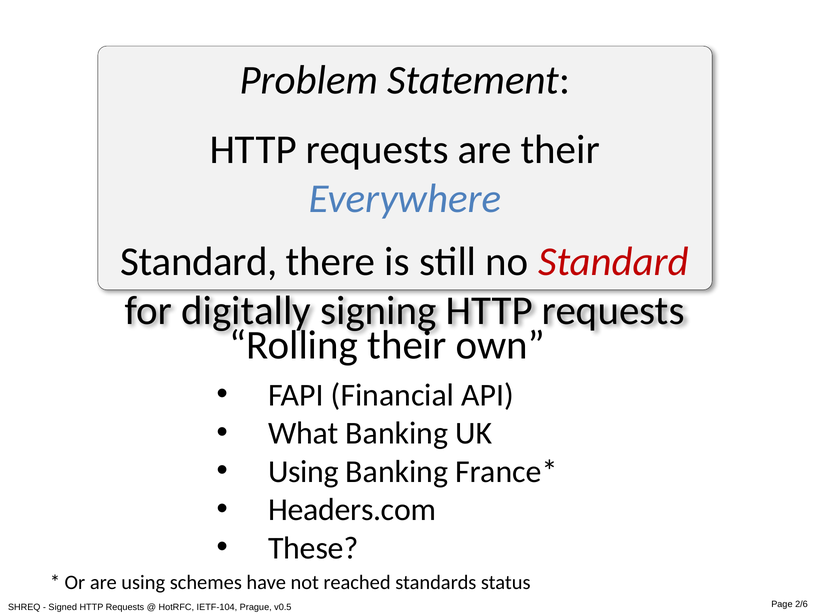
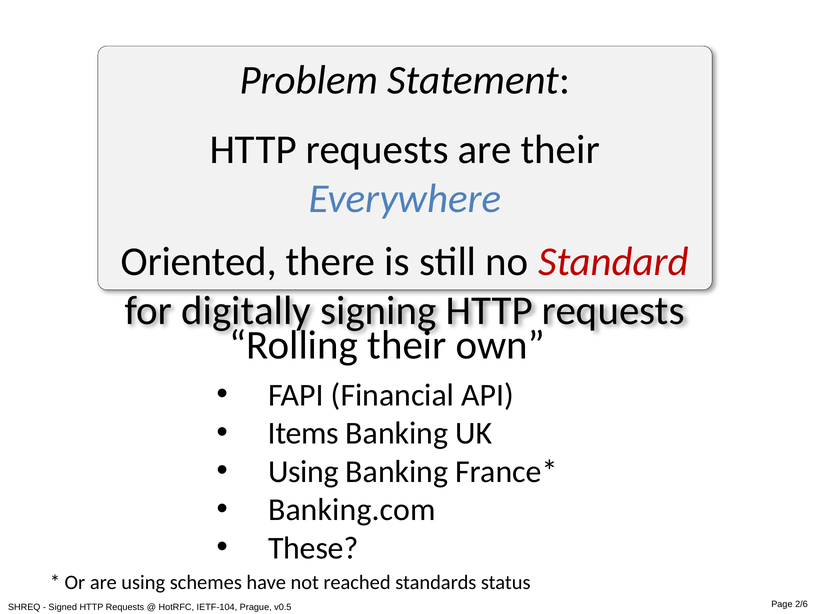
Standard at (199, 262): Standard -> Oriented
What: What -> Items
Headers.com: Headers.com -> Banking.com
